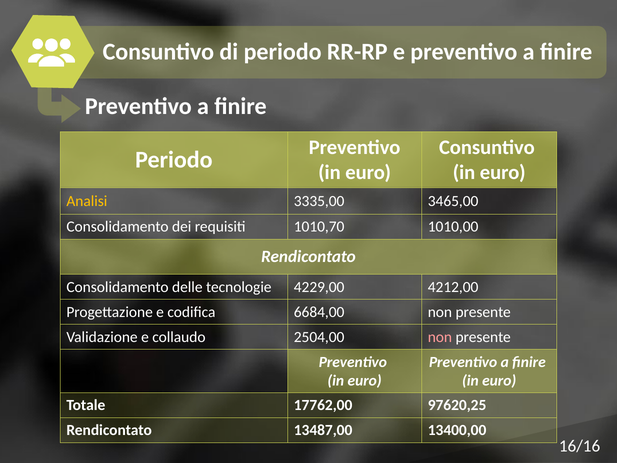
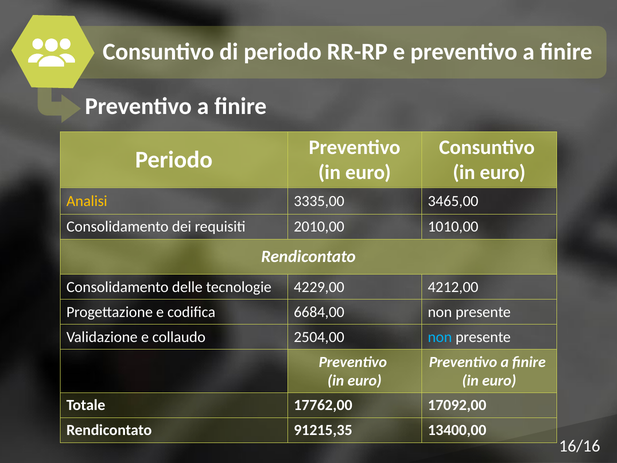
1010,70: 1010,70 -> 2010,00
non at (440, 337) colour: pink -> light blue
97620,25: 97620,25 -> 17092,00
13487,00: 13487,00 -> 91215,35
